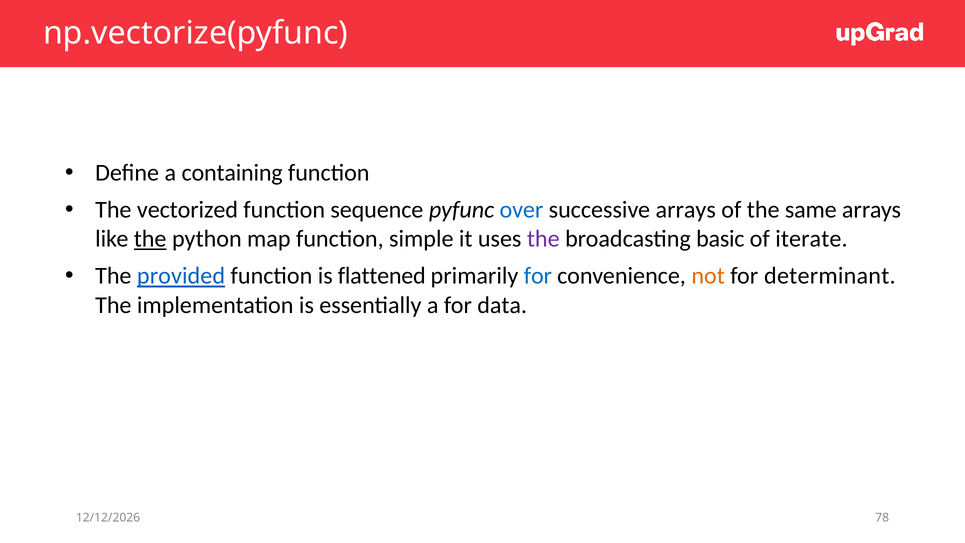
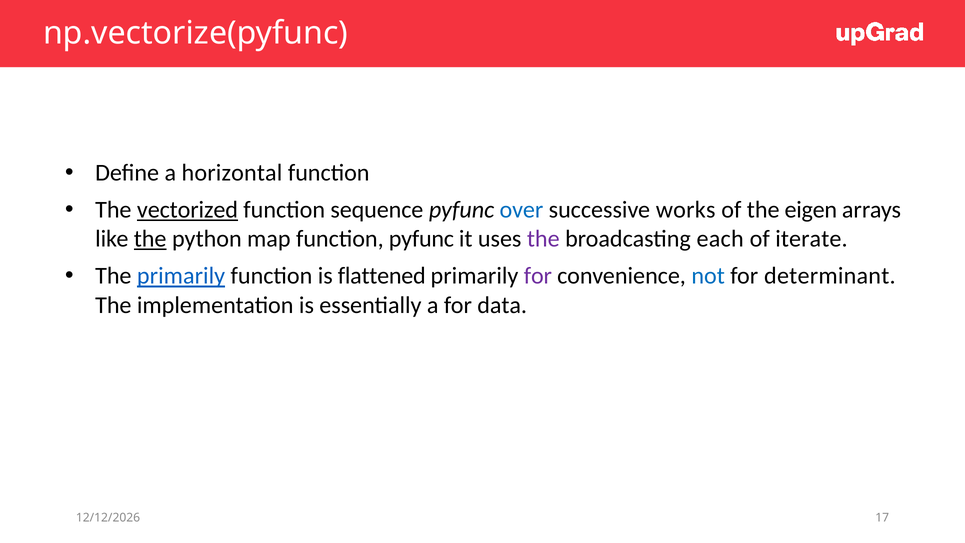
containing: containing -> horizontal
vectorized underline: none -> present
successive arrays: arrays -> works
same: same -> eigen
function simple: simple -> pyfunc
basic: basic -> each
The provided: provided -> primarily
for at (538, 276) colour: blue -> purple
not colour: orange -> blue
78: 78 -> 17
